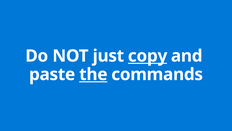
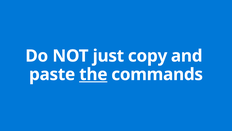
copy underline: present -> none
